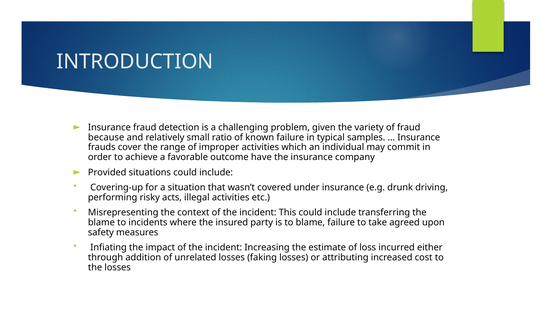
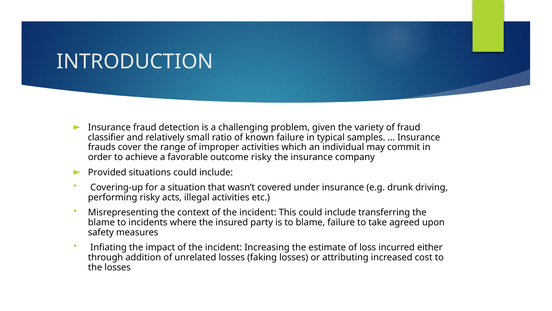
because: because -> classifier
outcome have: have -> risky
